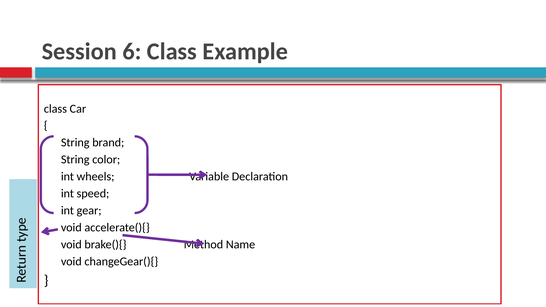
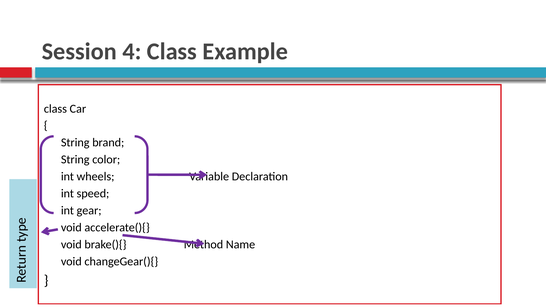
6: 6 -> 4
